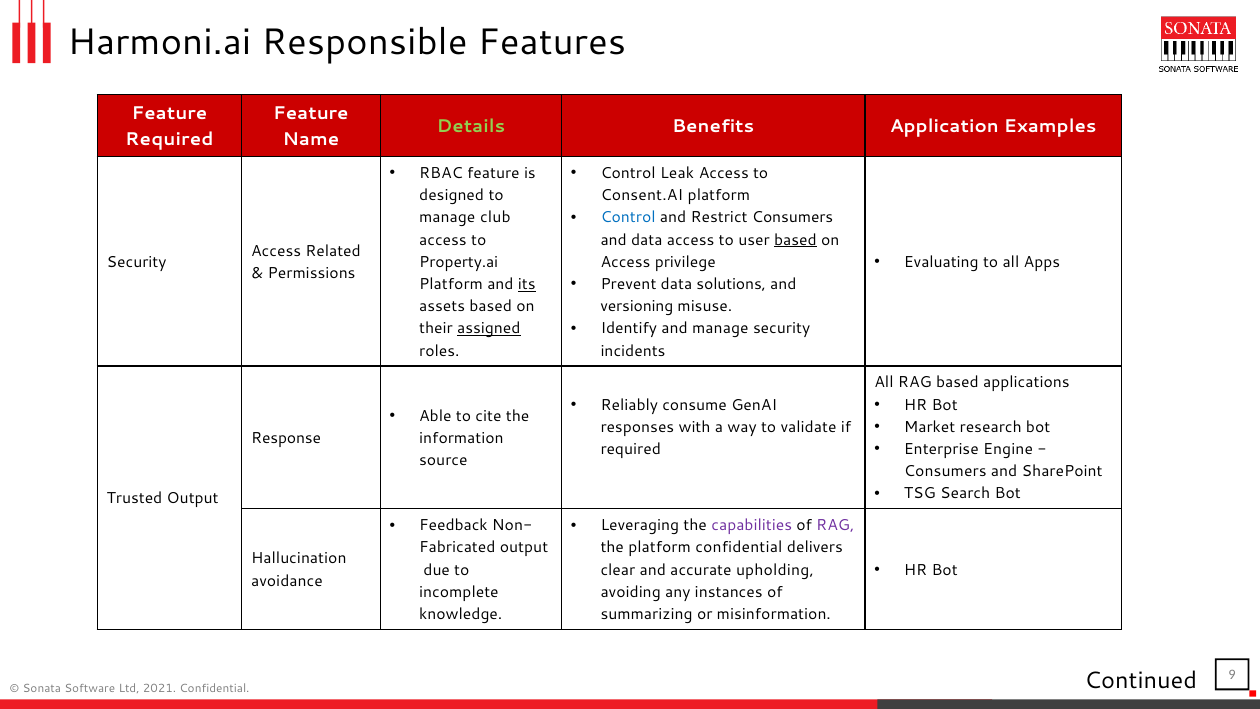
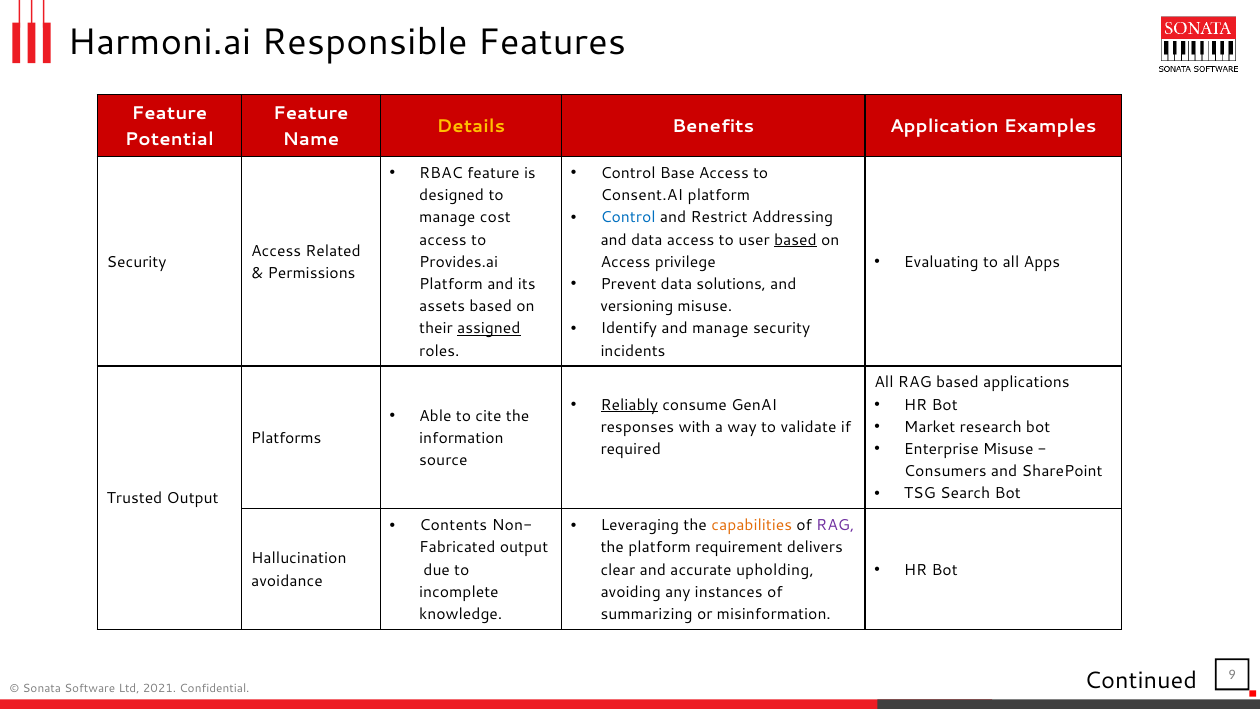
Details colour: light green -> yellow
Required at (169, 140): Required -> Potential
Leak: Leak -> Base
Restrict Consumers: Consumers -> Addressing
club: club -> cost
Property.ai: Property.ai -> Provides.ai
its underline: present -> none
Reliably underline: none -> present
Response: Response -> Platforms
Enterprise Engine: Engine -> Misuse
Feedback: Feedback -> Contents
capabilities colour: purple -> orange
platform confidential: confidential -> requirement
